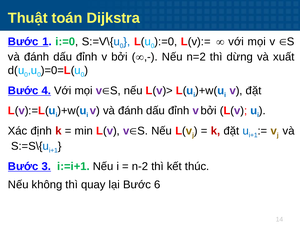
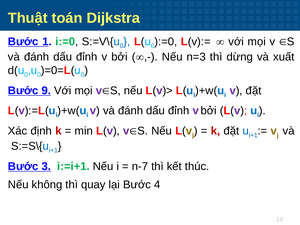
n=2: n=2 -> n=3
4: 4 -> 9
n-2: n-2 -> n-7
6: 6 -> 4
